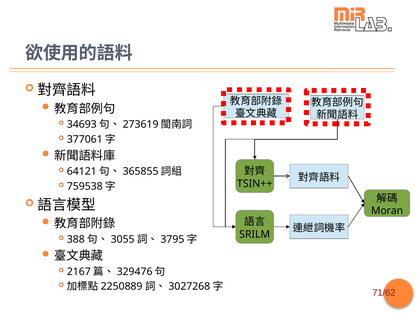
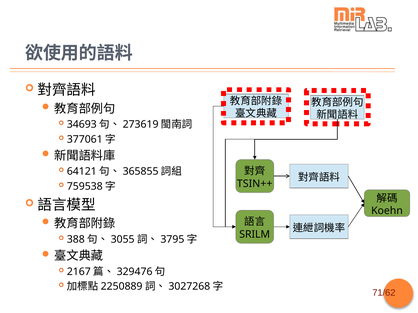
Moran: Moran -> Koehn
